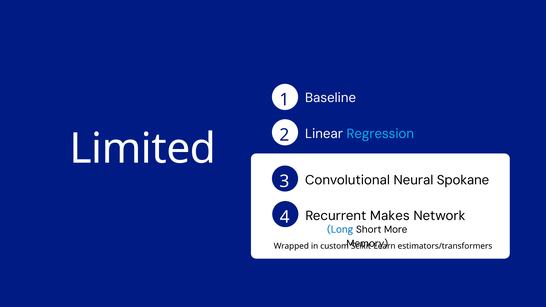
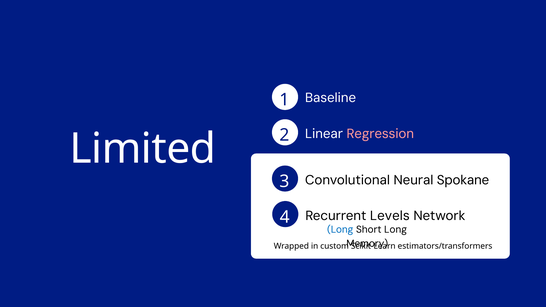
Regression colour: light blue -> pink
Makes: Makes -> Levels
Short More: More -> Long
